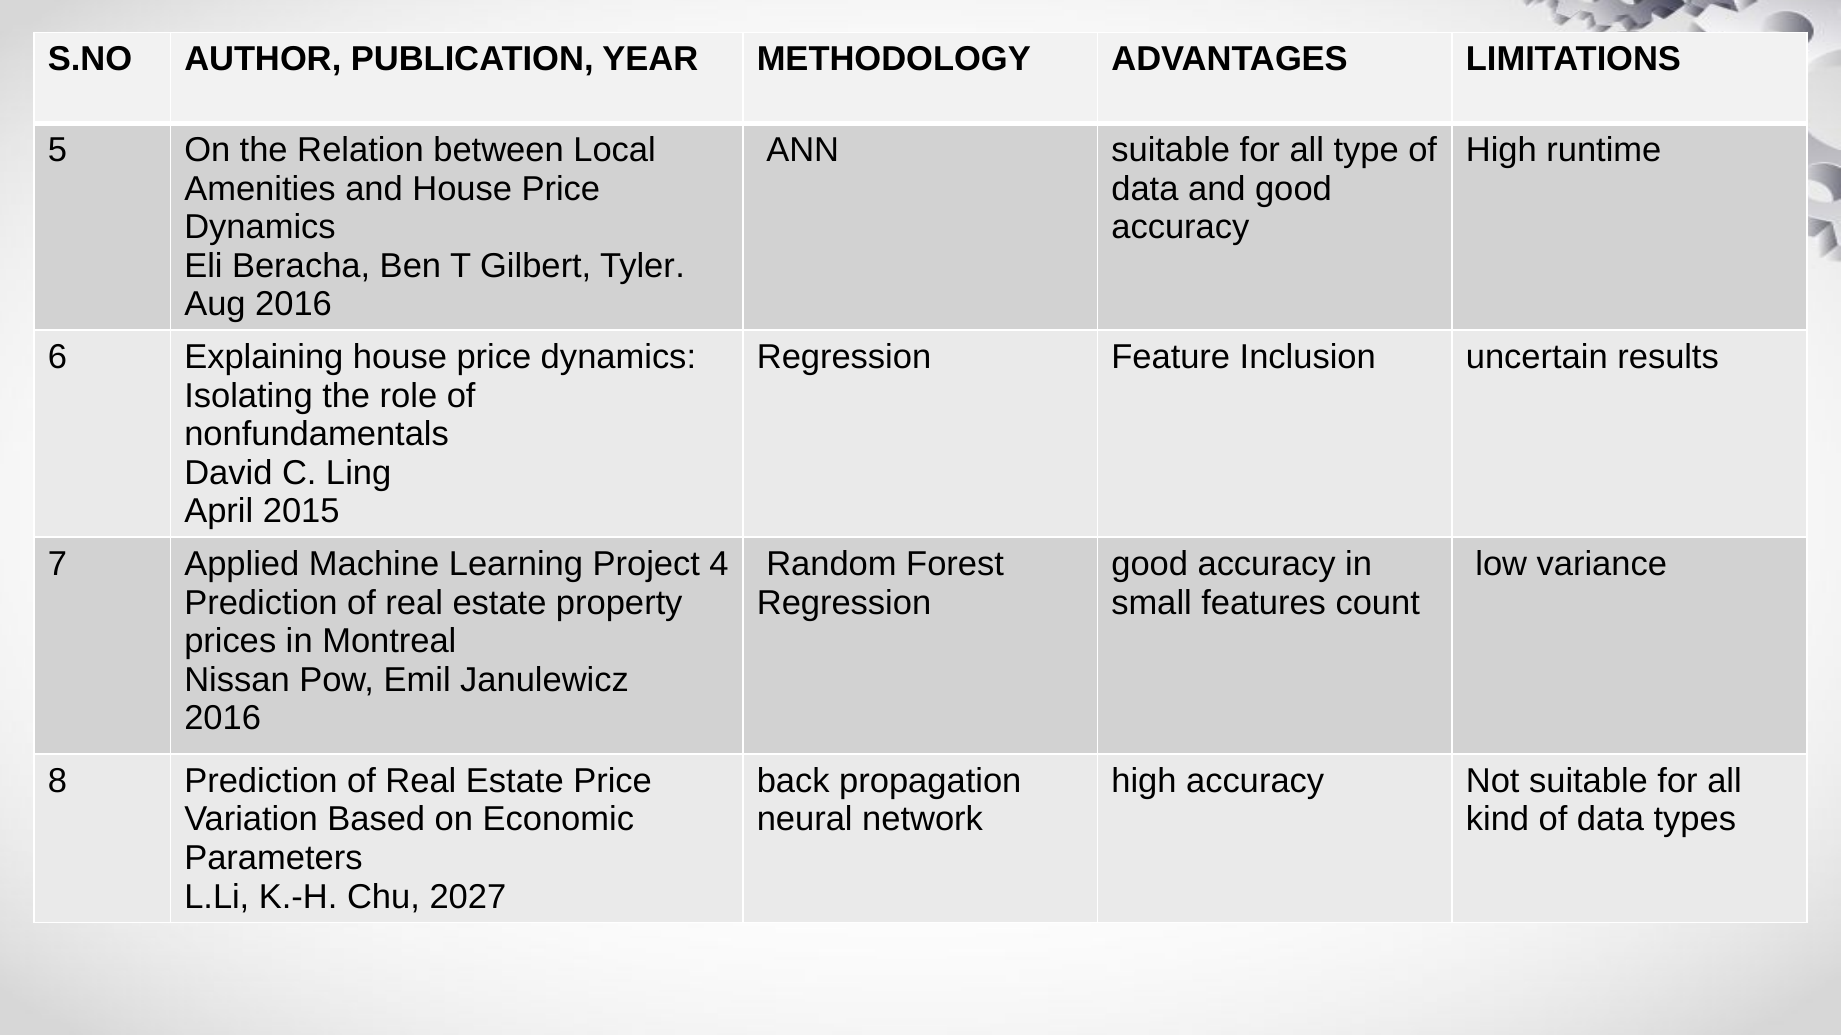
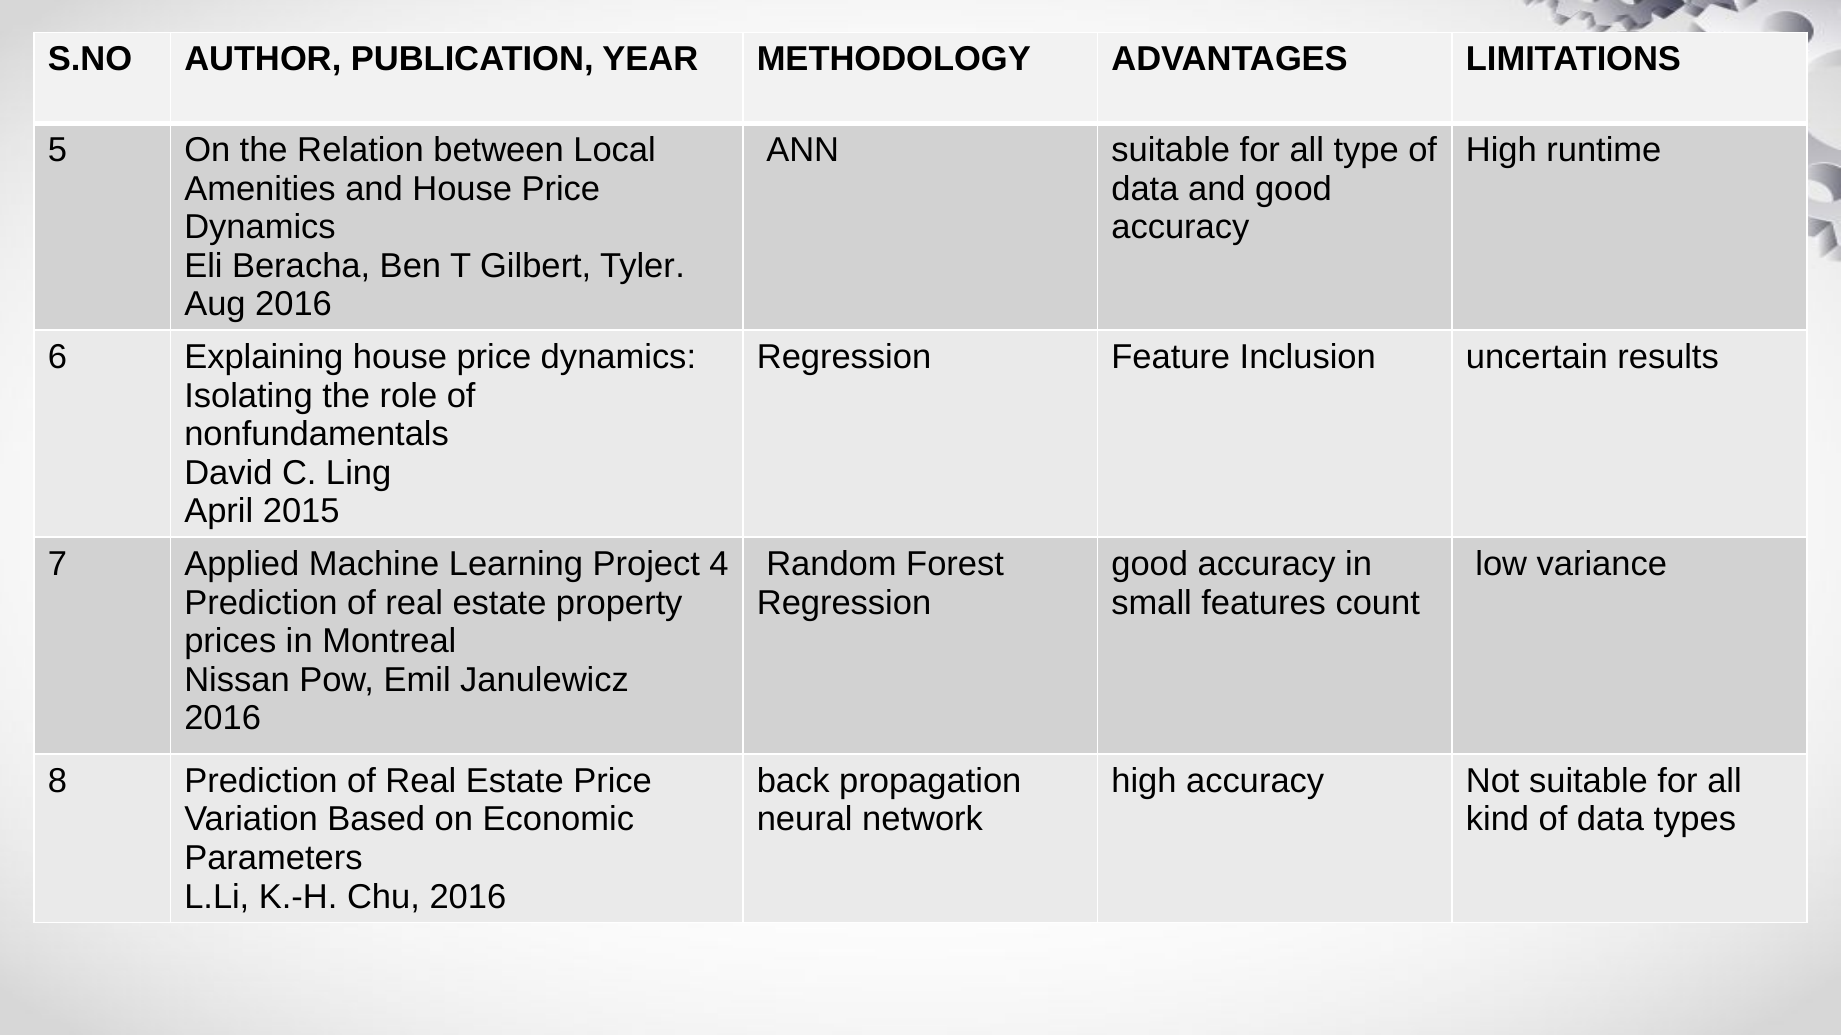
Chu 2027: 2027 -> 2016
